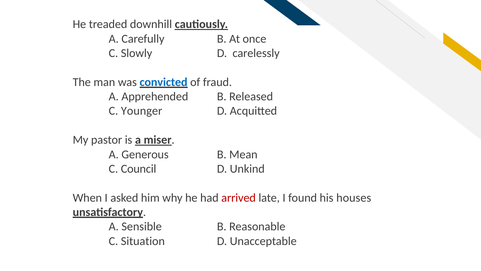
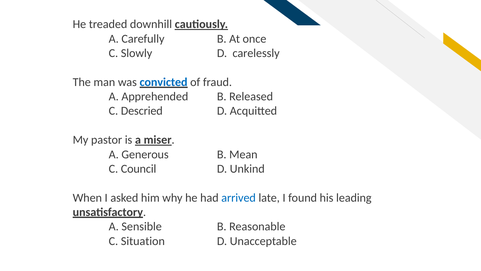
Younger: Younger -> Descried
arrived colour: red -> blue
houses: houses -> leading
